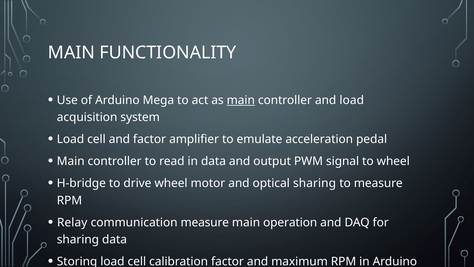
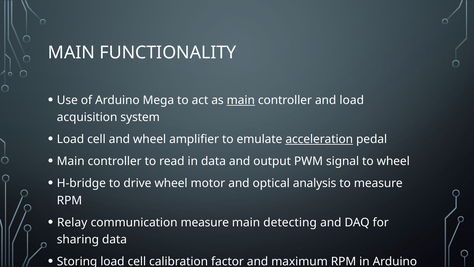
and factor: factor -> wheel
acceleration underline: none -> present
optical sharing: sharing -> analysis
operation: operation -> detecting
